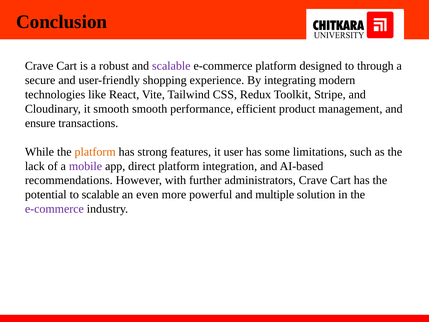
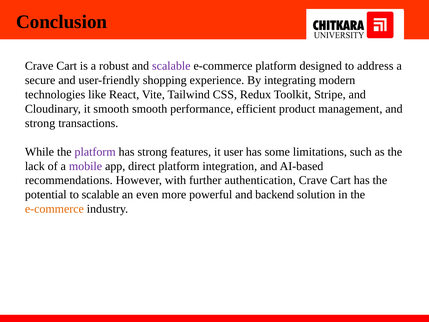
through: through -> address
ensure at (40, 123): ensure -> strong
platform at (95, 152) colour: orange -> purple
administrators: administrators -> authentication
multiple: multiple -> backend
e-commerce at (54, 209) colour: purple -> orange
